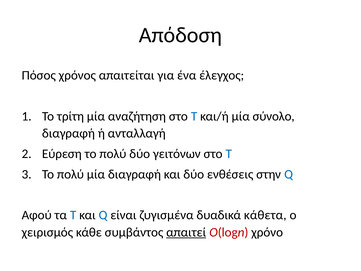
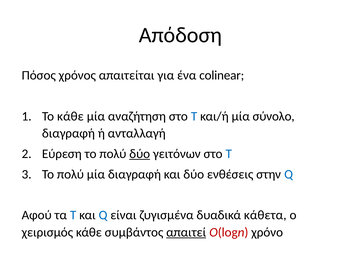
έλεγχος: έλεγχος -> colinear
Το τρίτη: τρίτη -> κάθε
δύο at (140, 154) underline: none -> present
